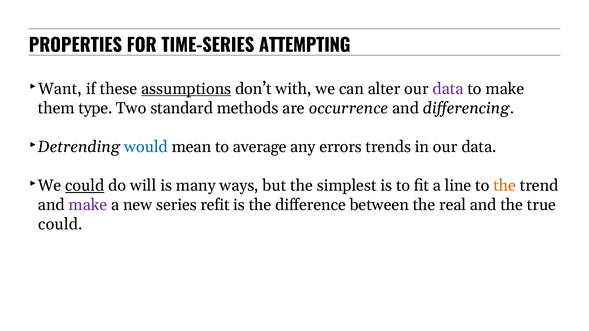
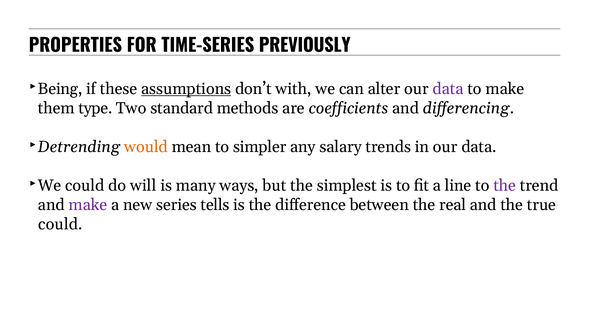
ATTEMPTING: ATTEMPTING -> PREVIOUSLY
Want: Want -> Being
occurrence: occurrence -> coefficients
would colour: blue -> orange
average: average -> simpler
errors: errors -> salary
could at (85, 185) underline: present -> none
the at (505, 185) colour: orange -> purple
refit: refit -> tells
